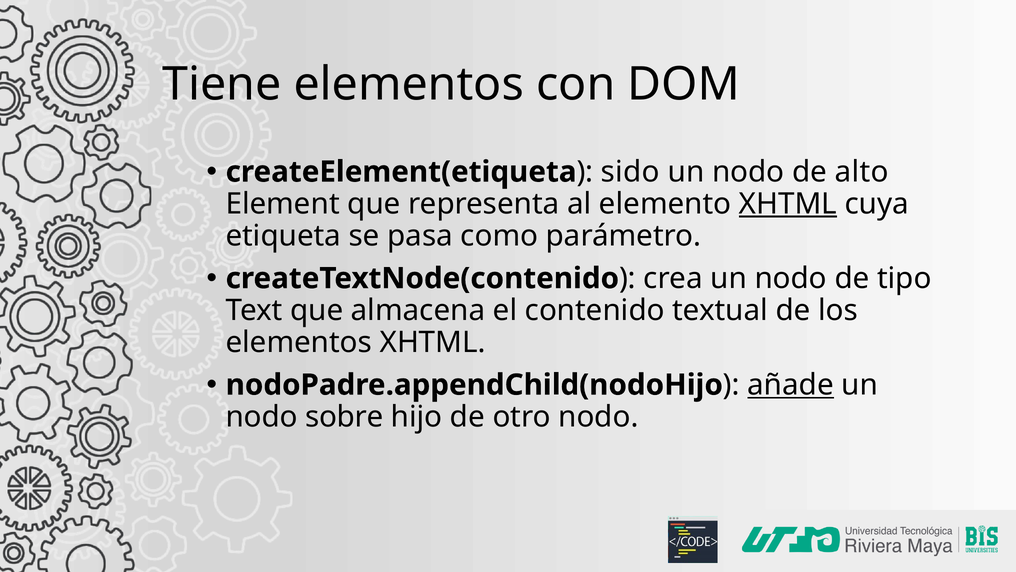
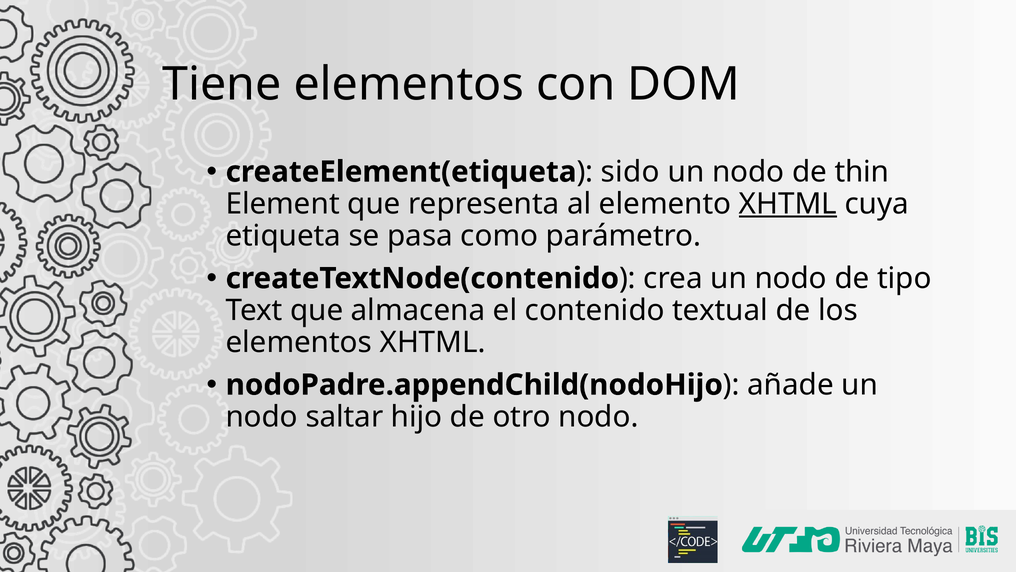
alto: alto -> thin
añade underline: present -> none
sobre: sobre -> saltar
